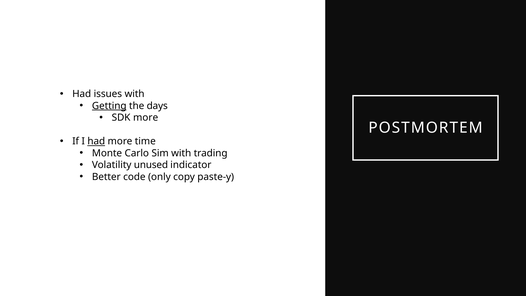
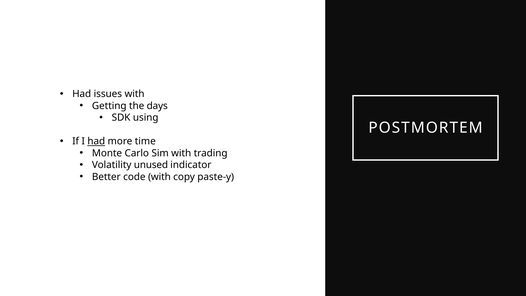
Getting underline: present -> none
SDK more: more -> using
code only: only -> with
